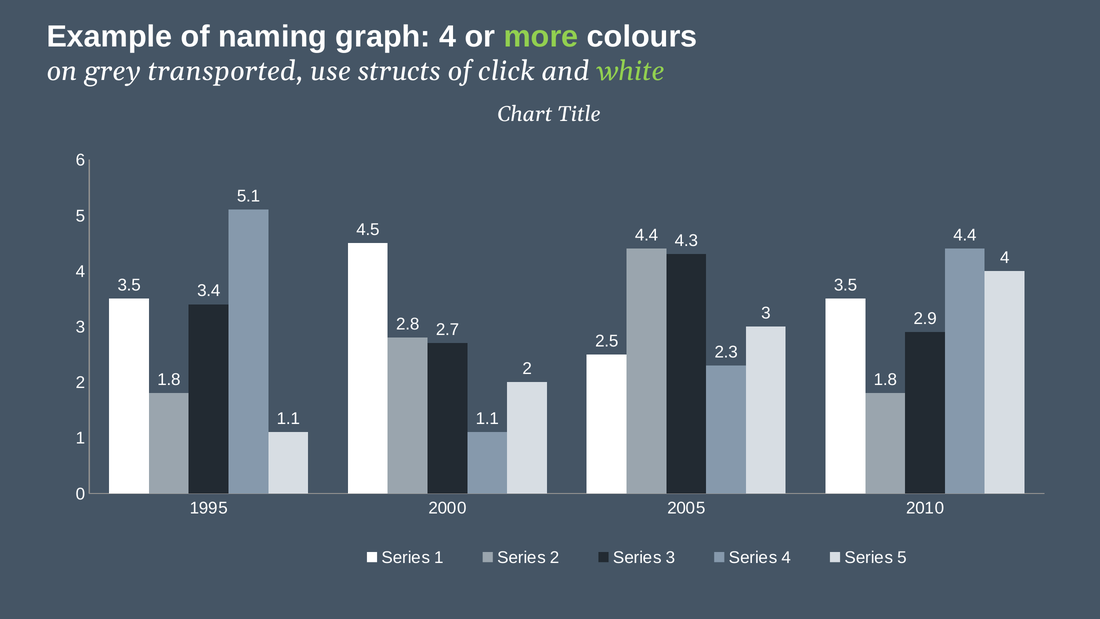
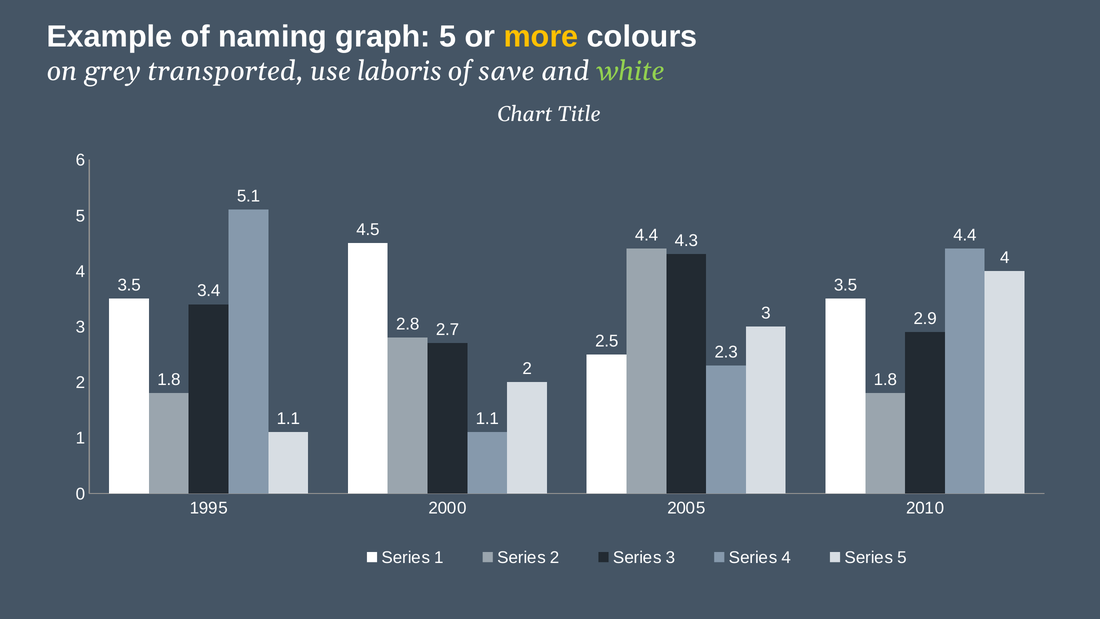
graph 4: 4 -> 5
more colour: light green -> yellow
structs: structs -> laboris
click: click -> save
